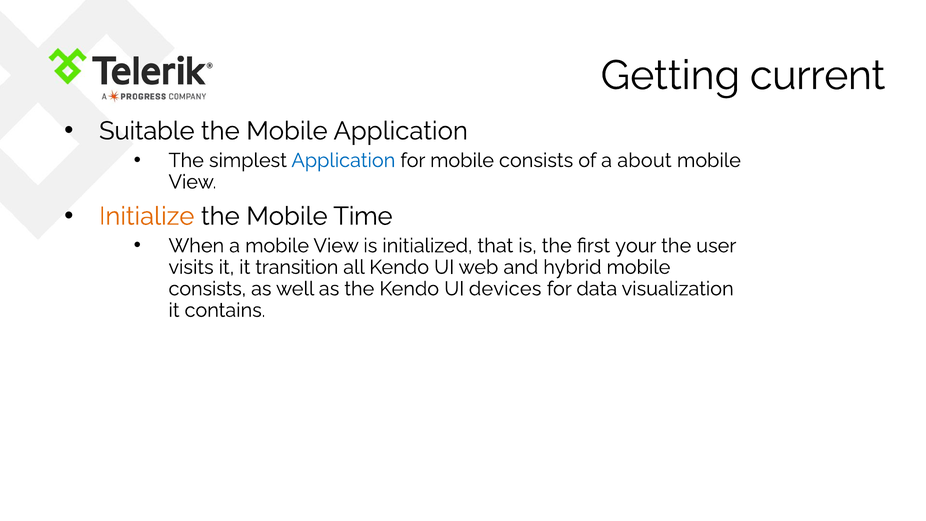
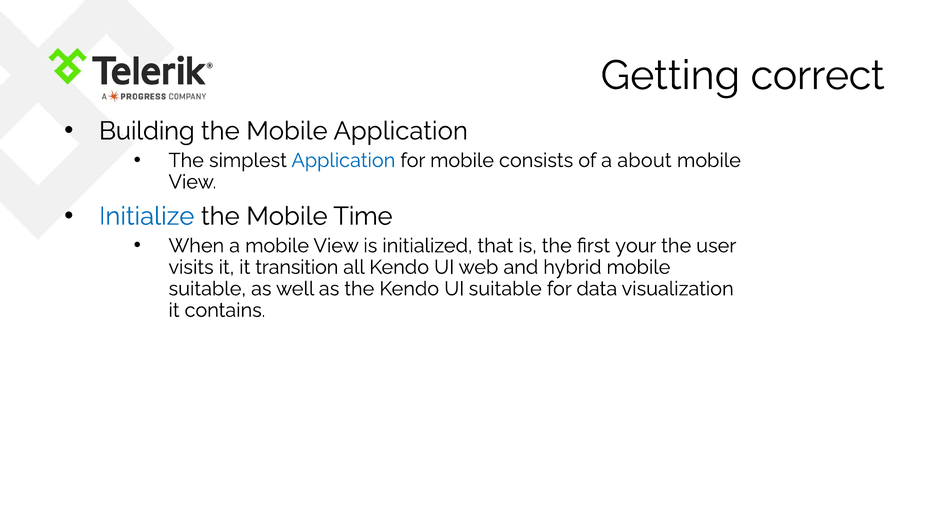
current: current -> correct
Suitable: Suitable -> Building
Initialize colour: orange -> blue
consists at (207, 289): consists -> suitable
UI devices: devices -> suitable
